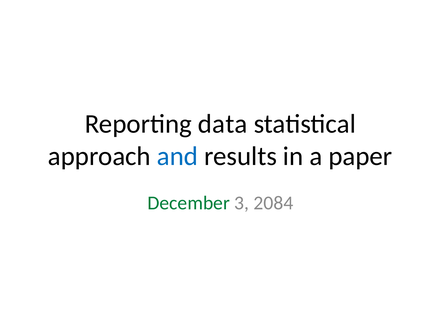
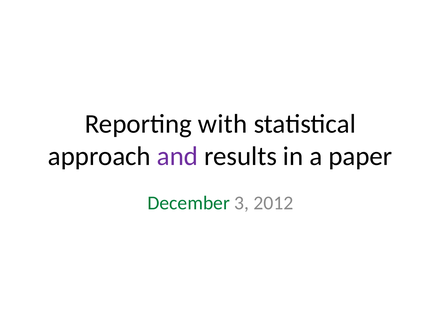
data: data -> with
and colour: blue -> purple
2084: 2084 -> 2012
